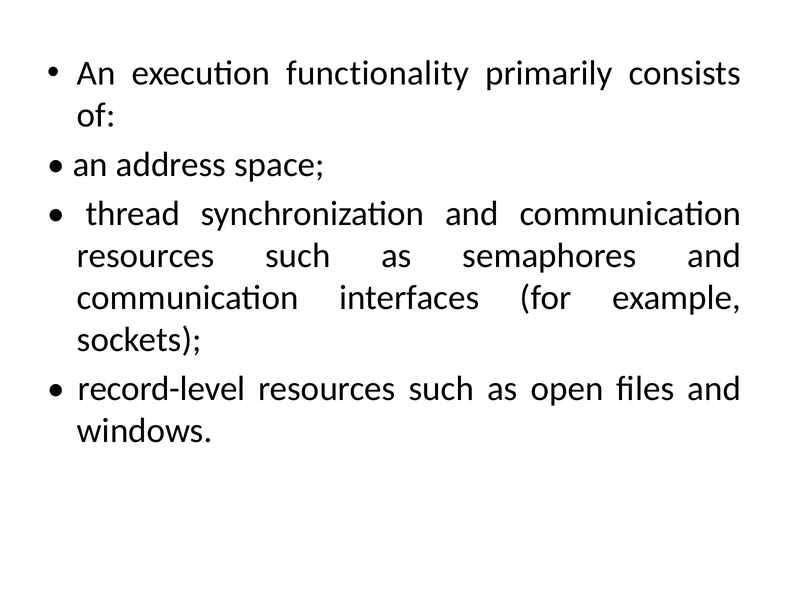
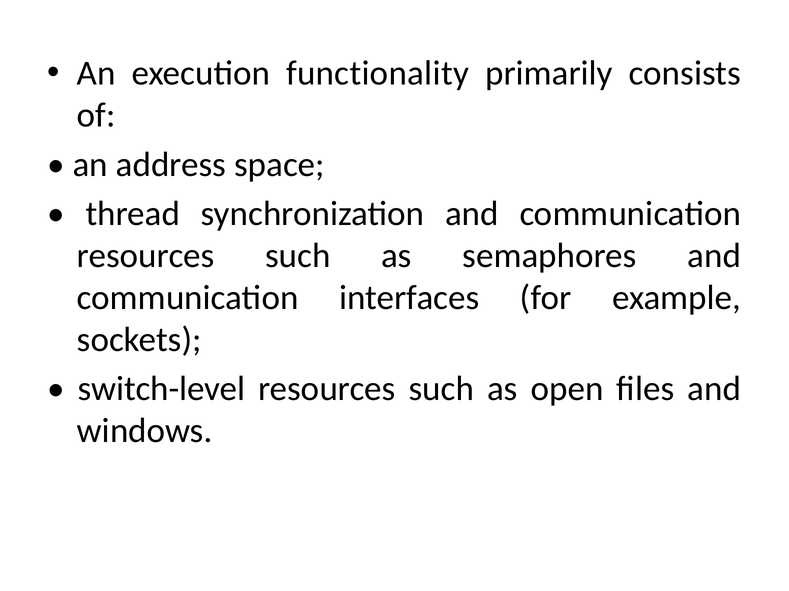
record-level: record-level -> switch-level
